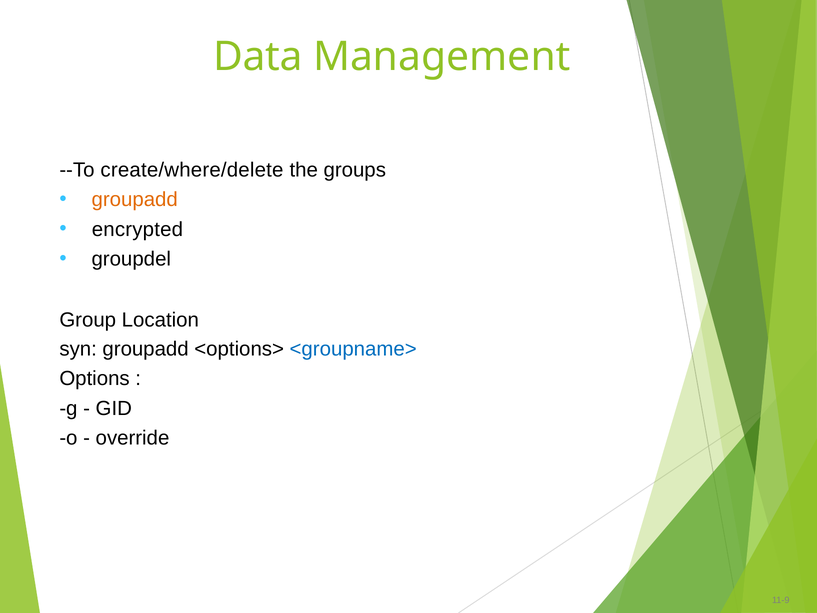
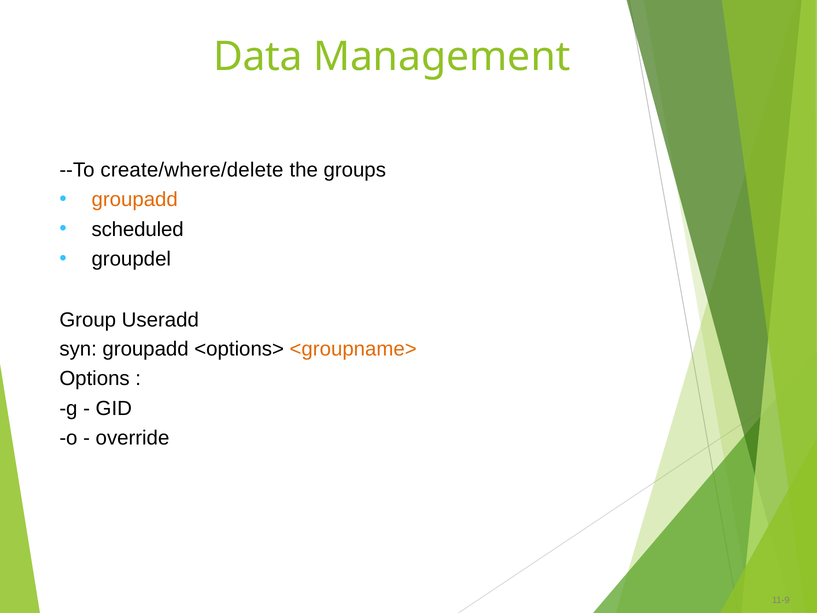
encrypted: encrypted -> scheduled
Location: Location -> Useradd
<groupname> colour: blue -> orange
